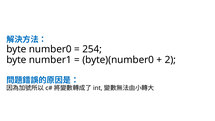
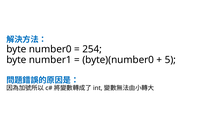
2: 2 -> 5
